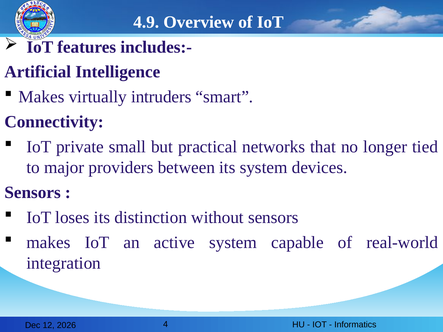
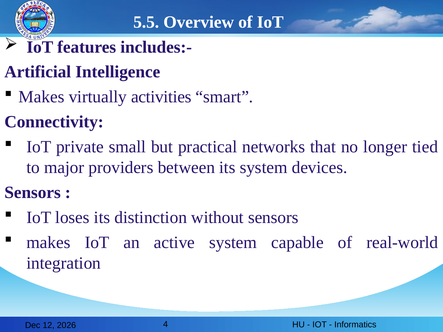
4.9: 4.9 -> 5.5
intruders: intruders -> activities
